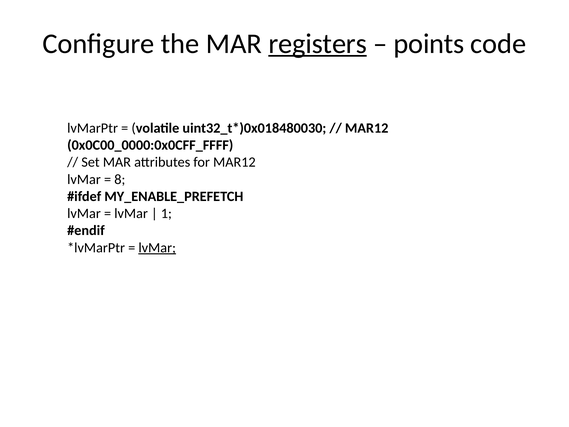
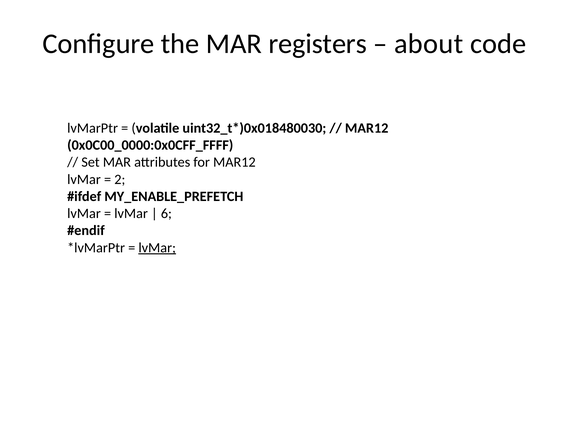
registers underline: present -> none
points: points -> about
8: 8 -> 2
1: 1 -> 6
